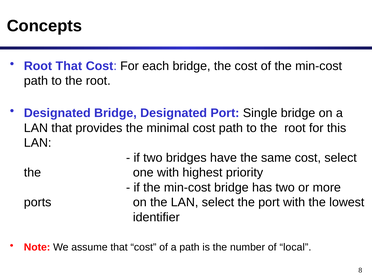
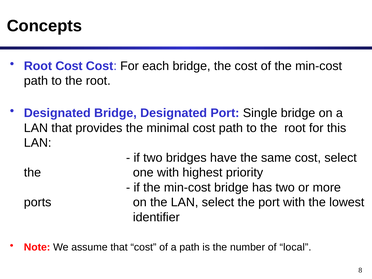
Root That: That -> Cost
